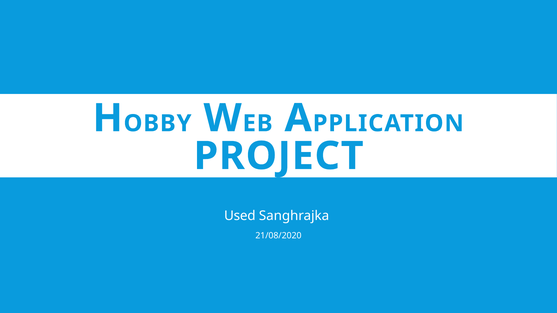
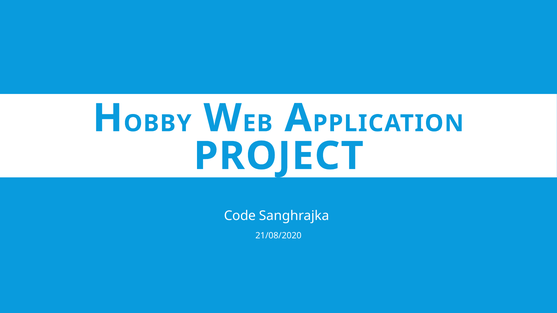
Used: Used -> Code
